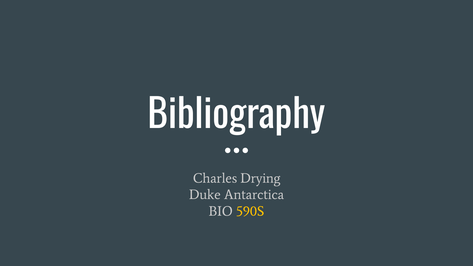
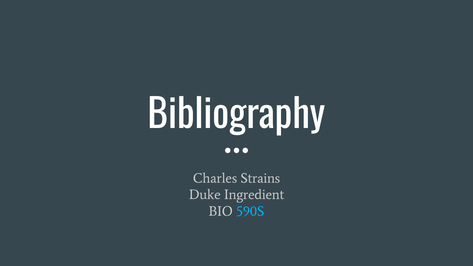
Drying: Drying -> Strains
Antarctica: Antarctica -> Ingredient
590S colour: yellow -> light blue
